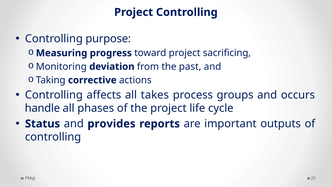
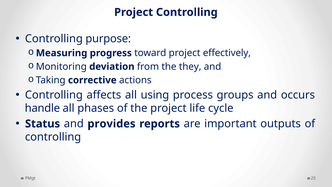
sacrificing: sacrificing -> effectively
past: past -> they
takes: takes -> using
